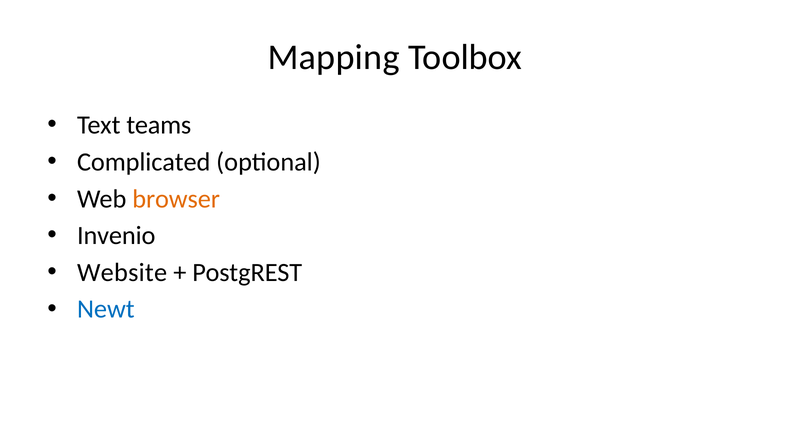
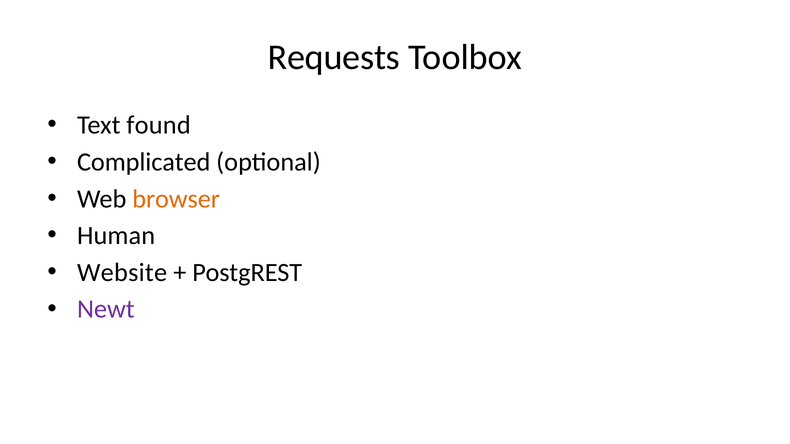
Mapping: Mapping -> Requests
teams: teams -> found
Invenio: Invenio -> Human
Newt colour: blue -> purple
